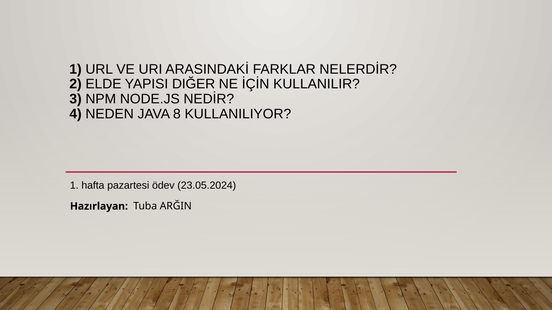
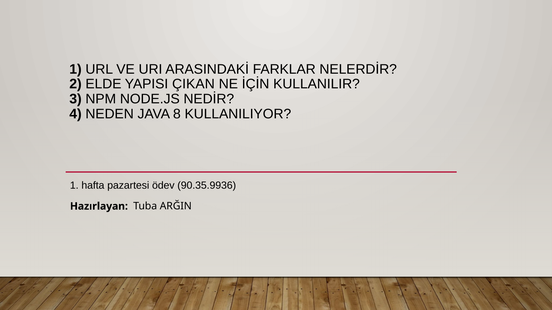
DIĞER: DIĞER -> ÇIKAN
23.05.2024: 23.05.2024 -> 90.35.9936
